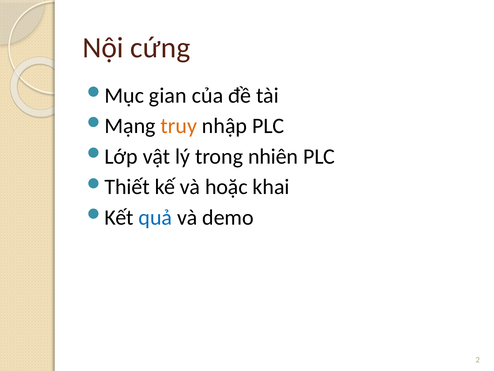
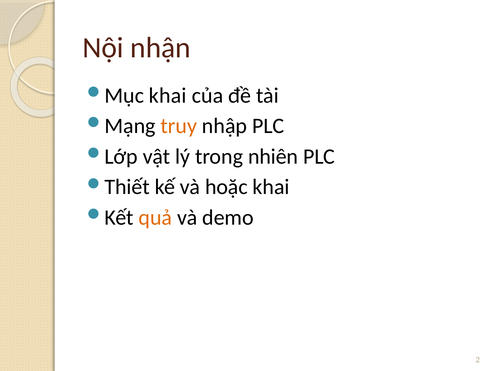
cứng: cứng -> nhận
gian at (168, 95): gian -> khai
quả colour: blue -> orange
